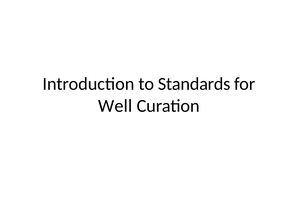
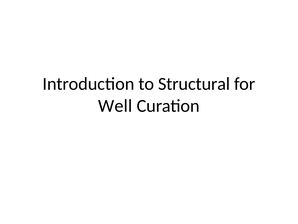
Standards: Standards -> Structural
